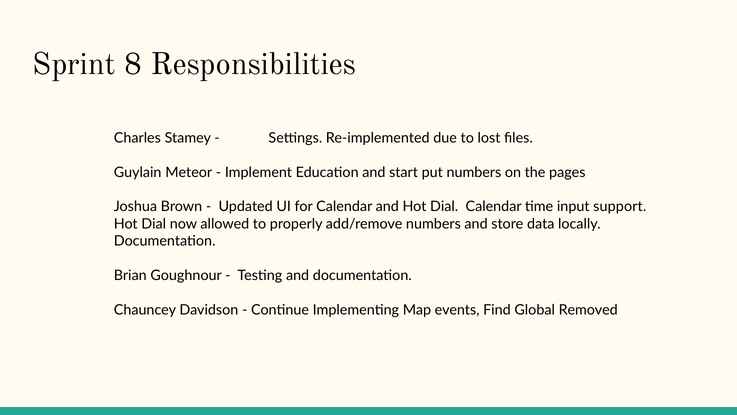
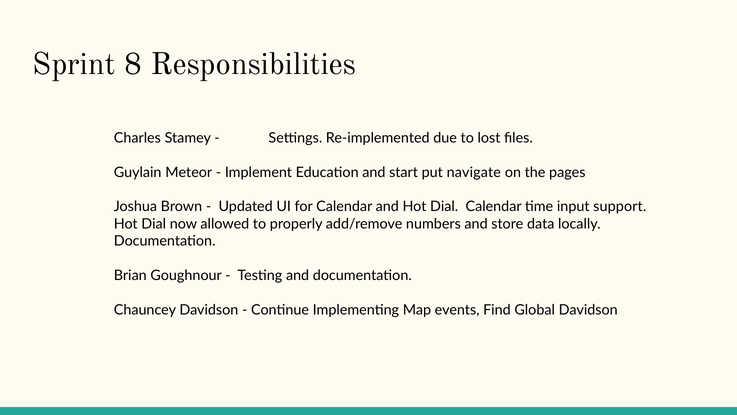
put numbers: numbers -> navigate
Global Removed: Removed -> Davidson
